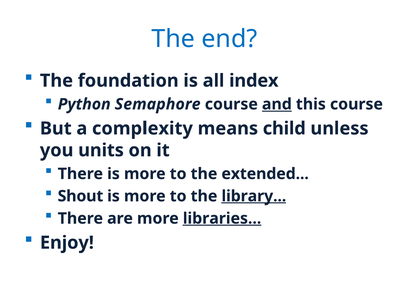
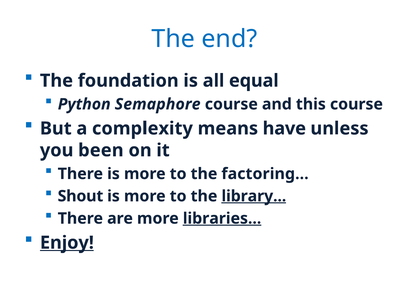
index: index -> equal
and underline: present -> none
child: child -> have
units: units -> been
extended: extended -> factoring
Enjoy underline: none -> present
